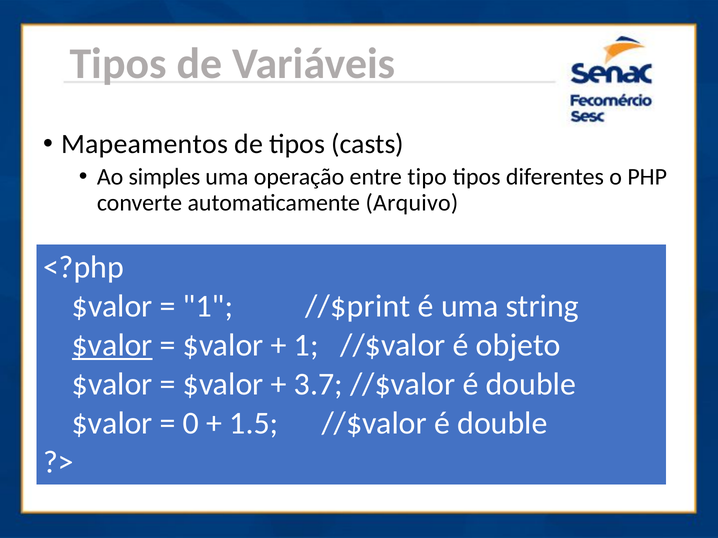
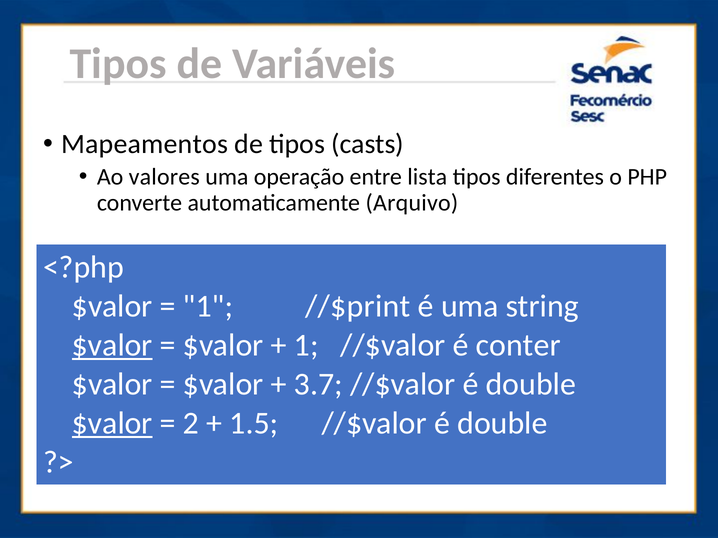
simples: simples -> valores
tipo: tipo -> lista
objeto: objeto -> conter
$valor at (112, 424) underline: none -> present
0: 0 -> 2
